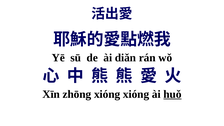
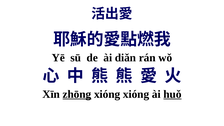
zhōng underline: none -> present
